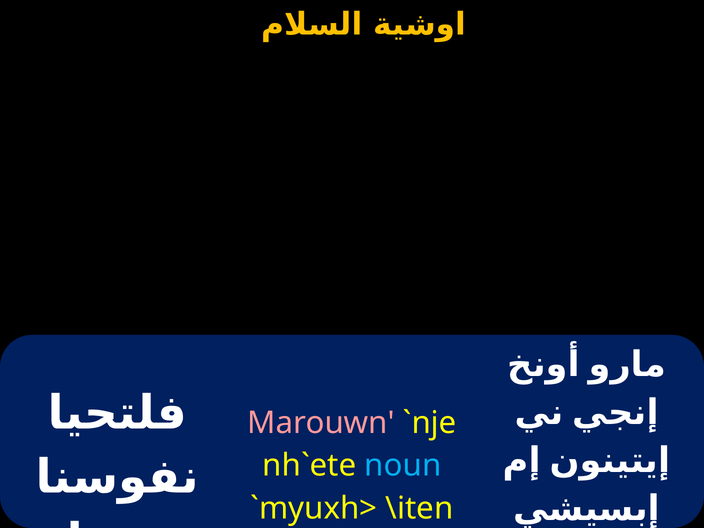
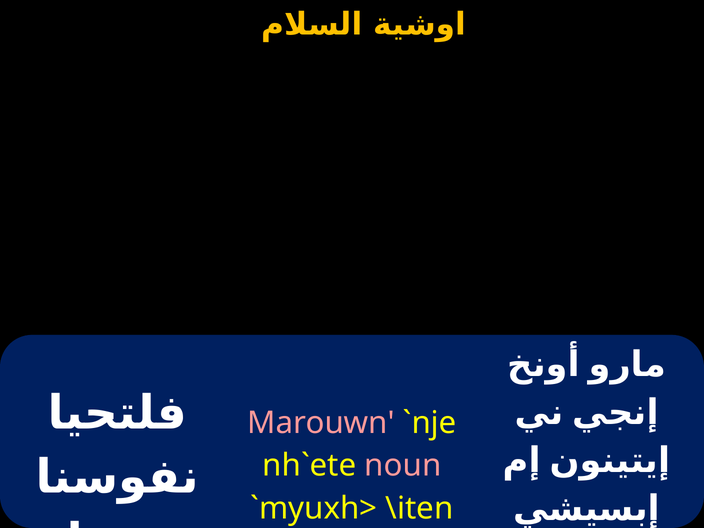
noun colour: light blue -> pink
